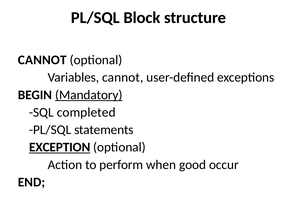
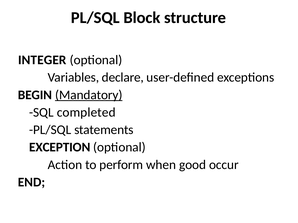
CANNOT at (42, 60): CANNOT -> INTEGER
Variables cannot: cannot -> declare
EXCEPTION underline: present -> none
